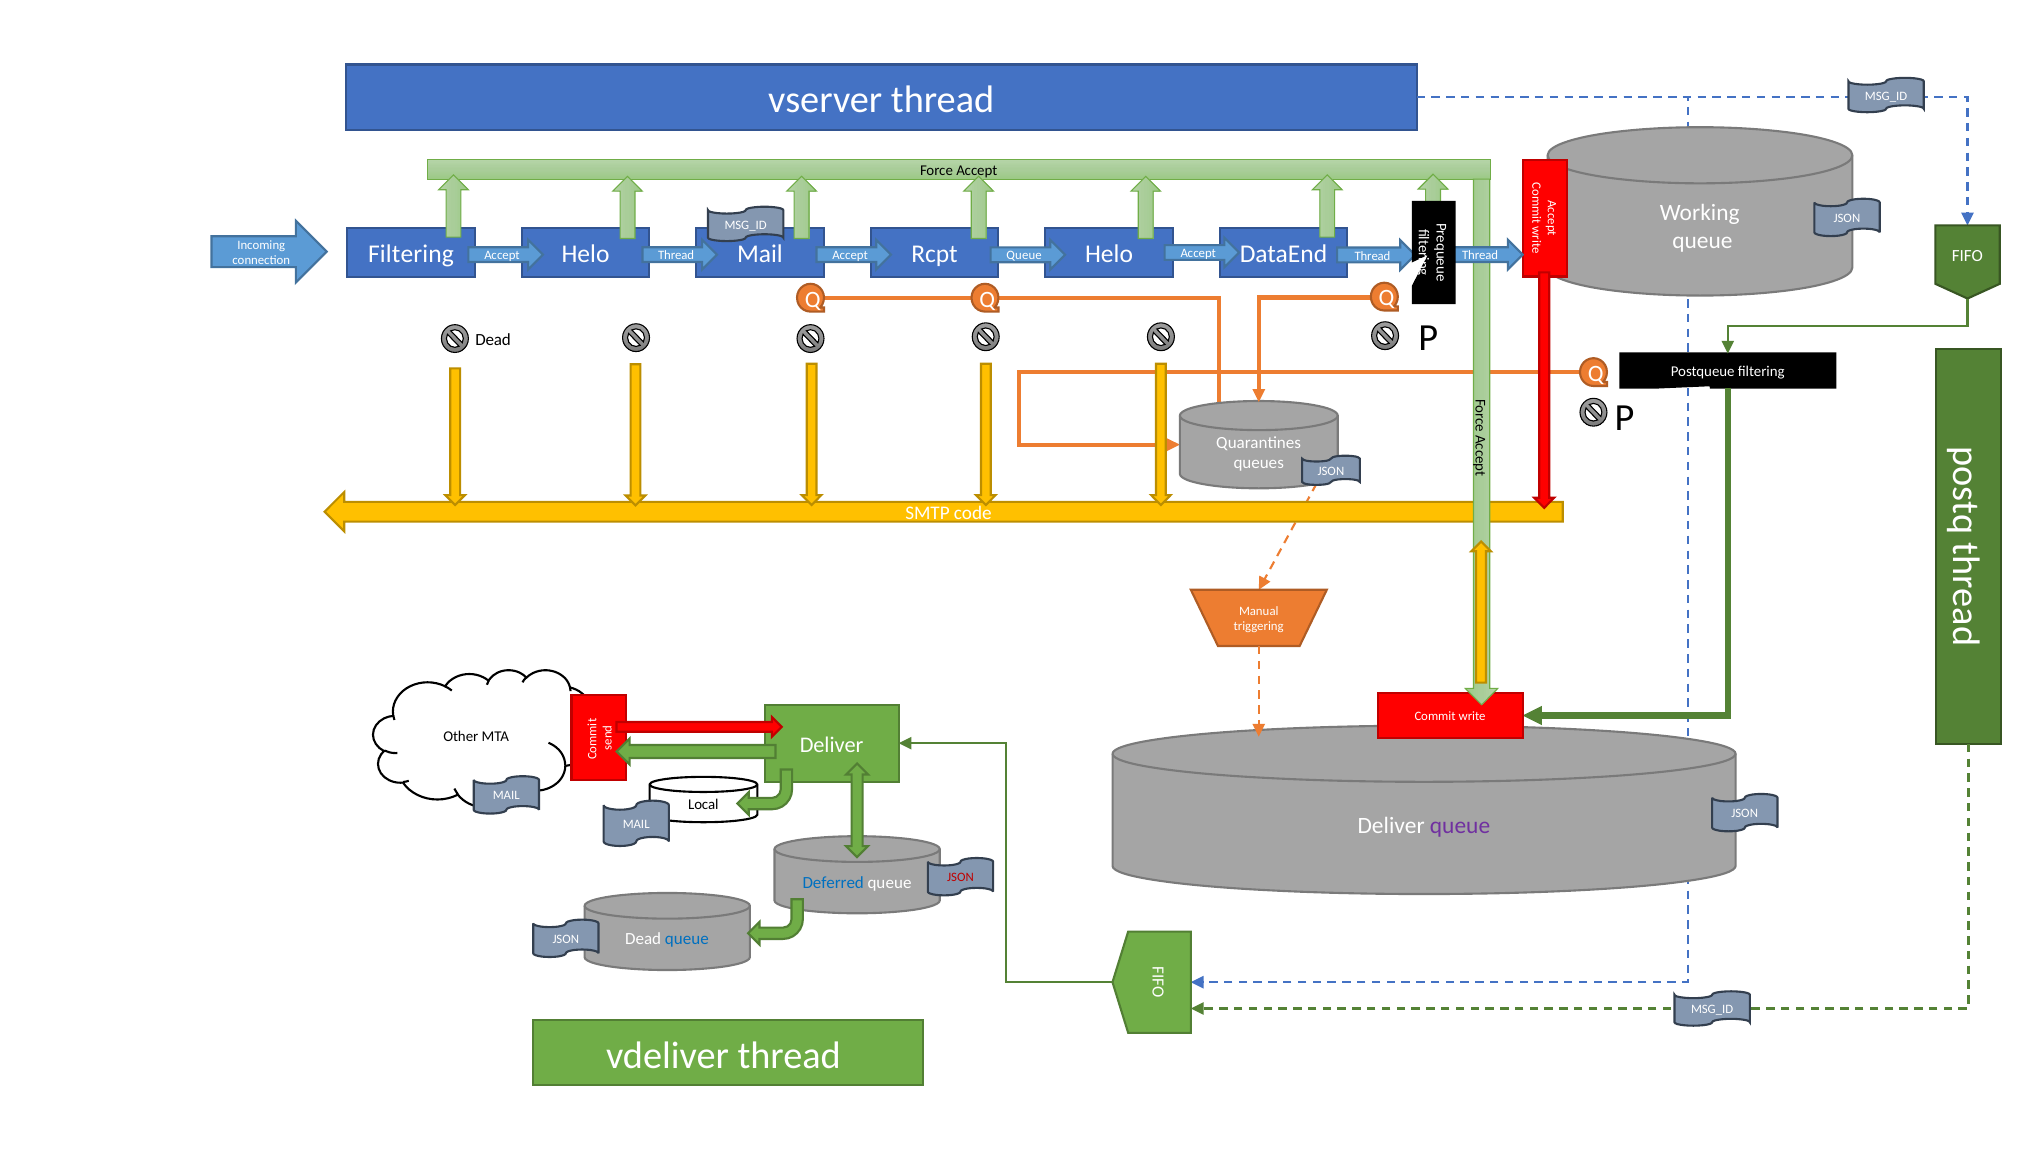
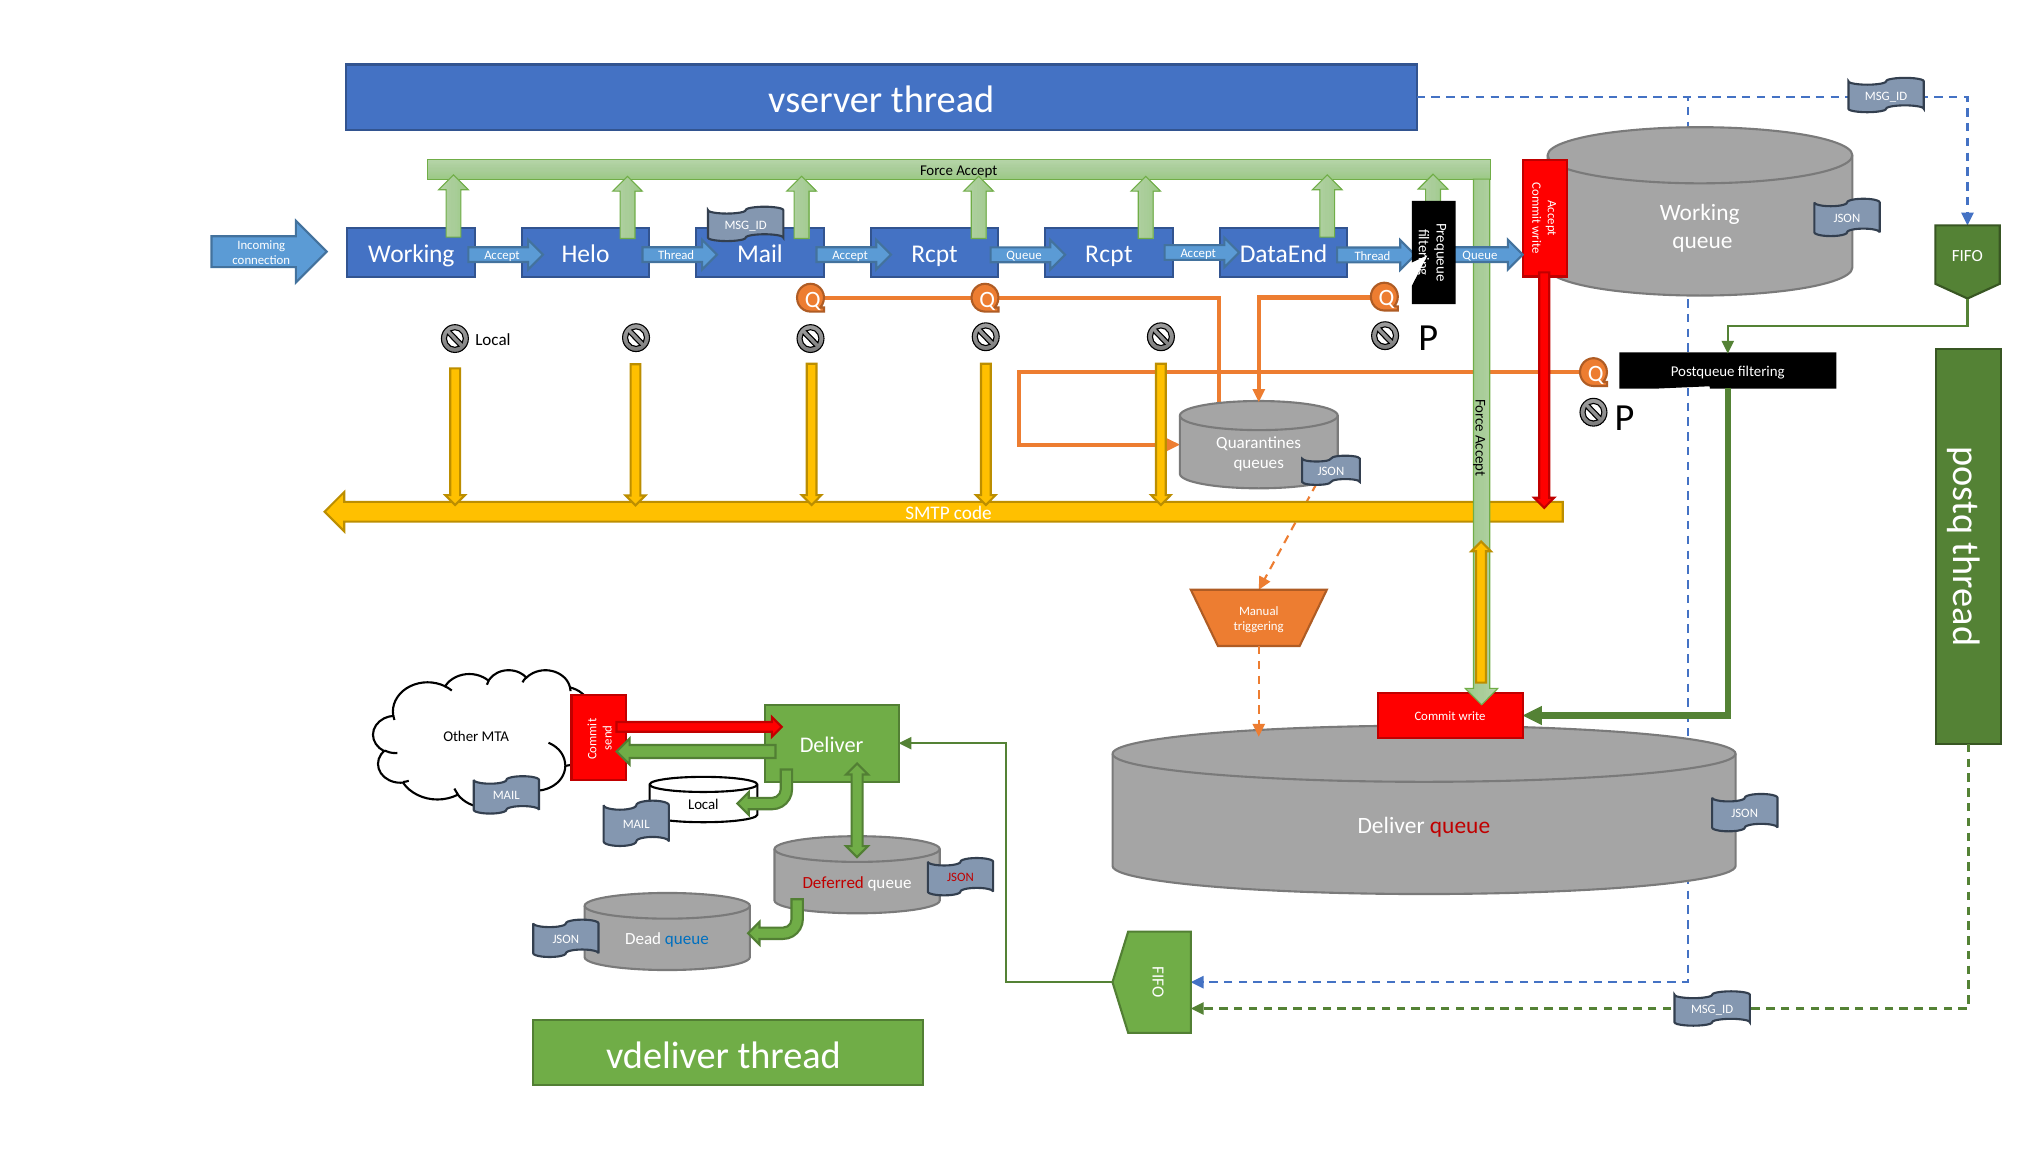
Filtering at (411, 254): Filtering -> Working
Rcpt Helo: Helo -> Rcpt
Thread at (1480, 255): Thread -> Queue
Dead at (493, 340): Dead -> Local
queue at (1460, 825) colour: purple -> red
Deferred colour: blue -> red
